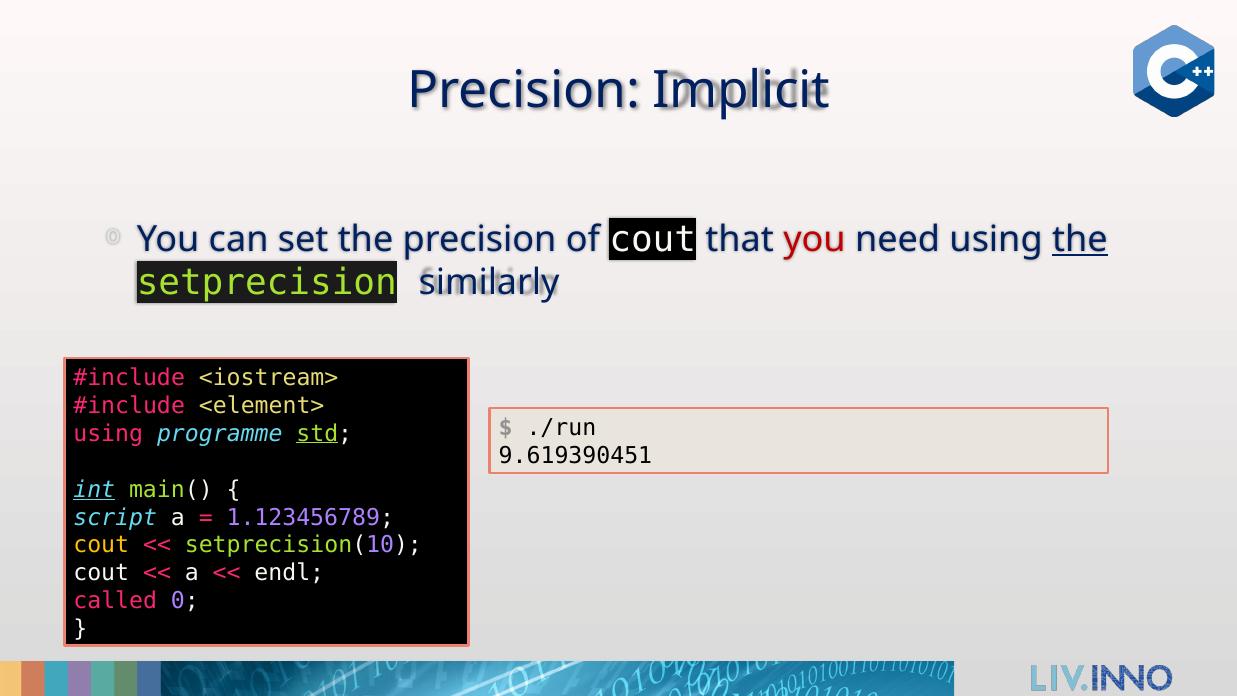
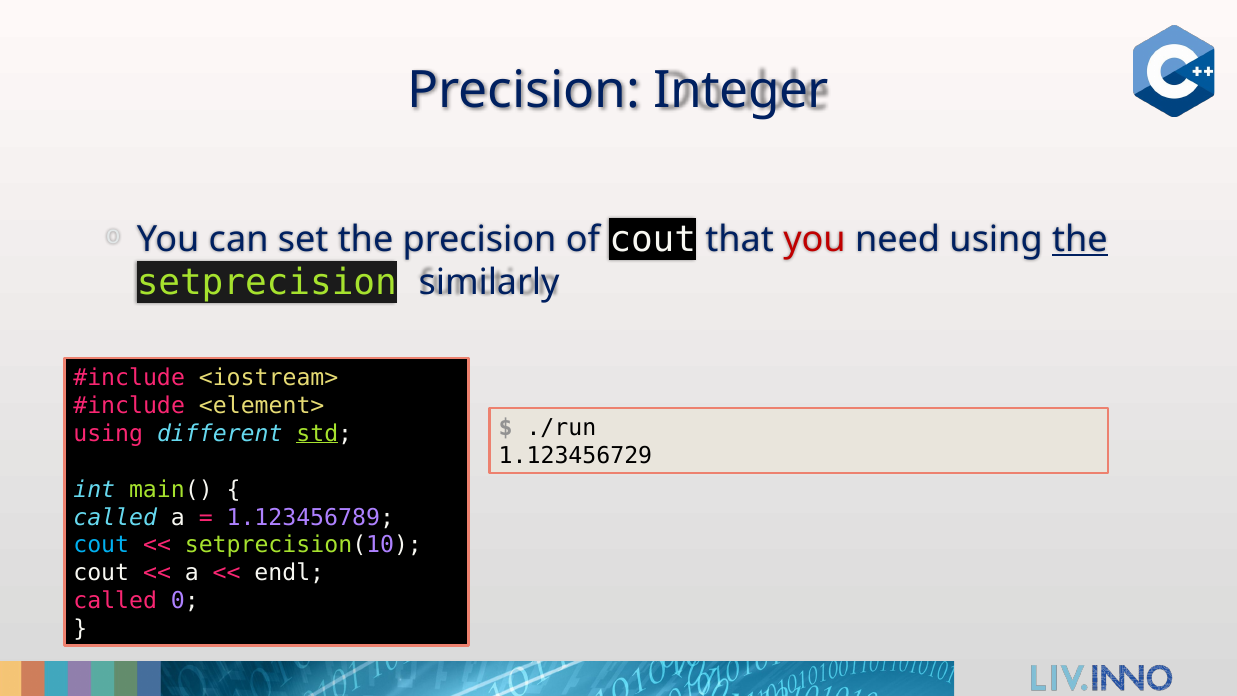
Implicit: Implicit -> Integer
programme: programme -> different
9.619390451: 9.619390451 -> 1.123456729
int underline: present -> none
script at (115, 517): script -> called
cout at (101, 545) colour: yellow -> light blue
